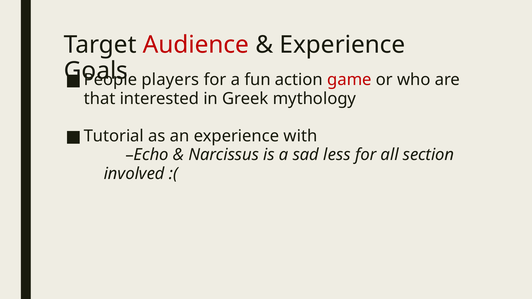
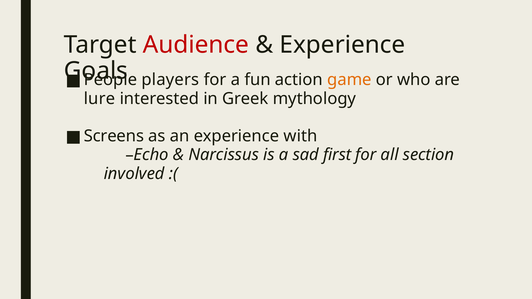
game colour: red -> orange
that: that -> lure
Tutorial: Tutorial -> Screens
less: less -> first
